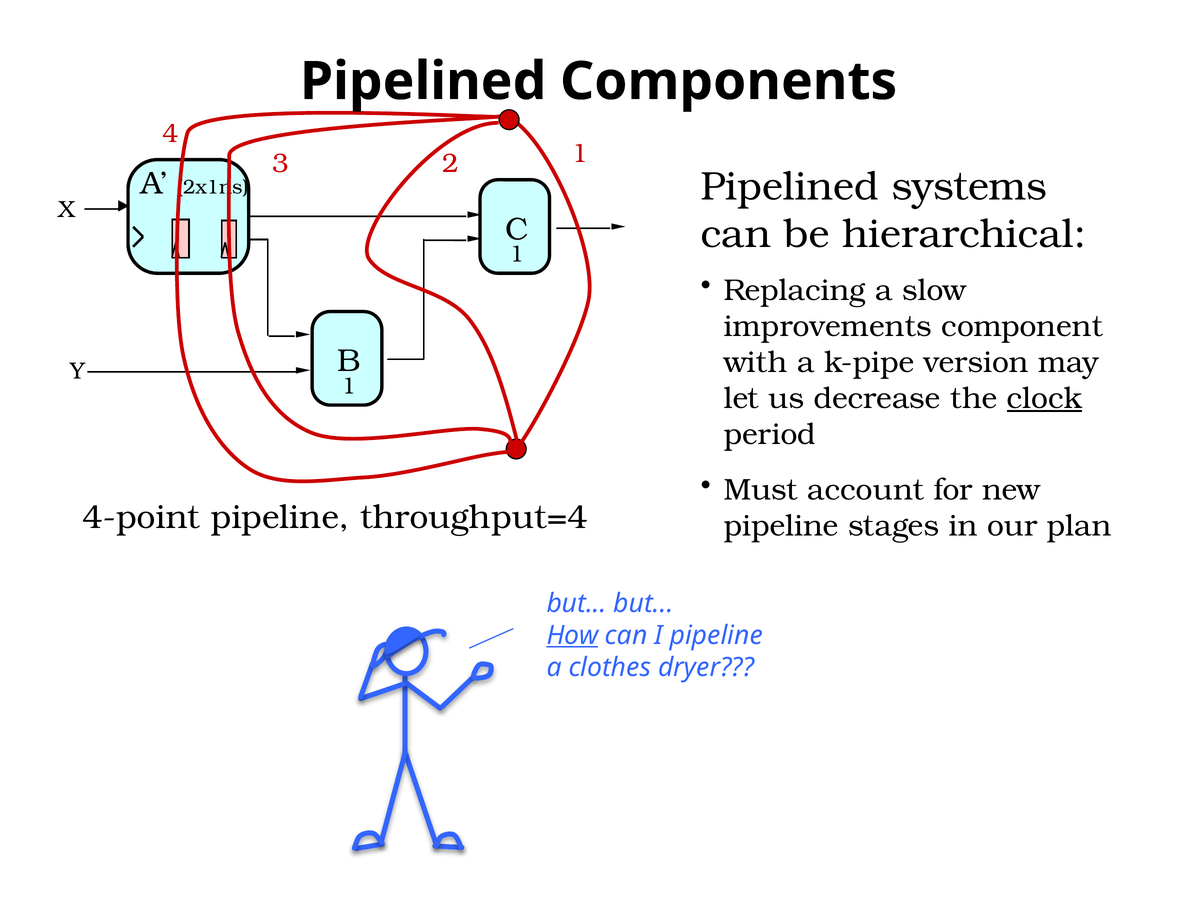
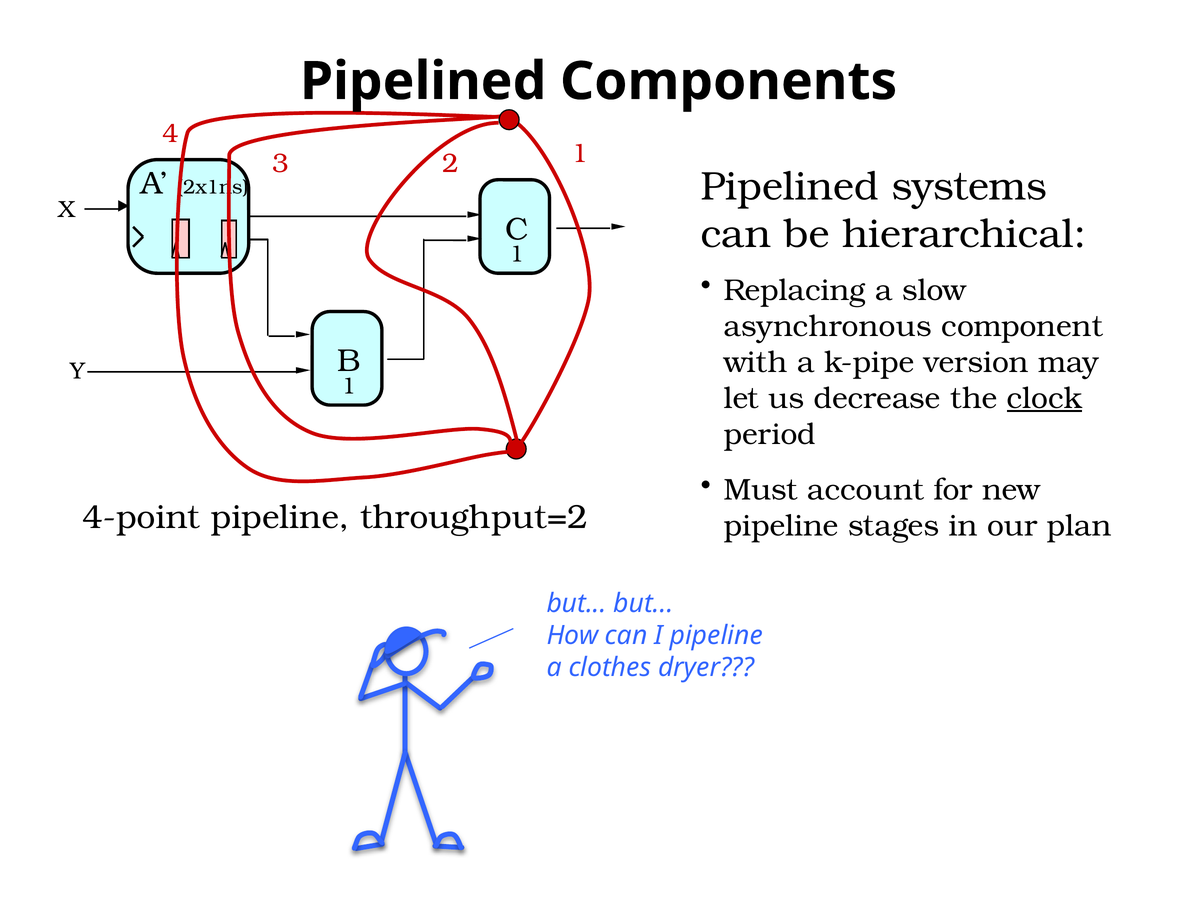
improvements: improvements -> asynchronous
throughput=4: throughput=4 -> throughput=2
How underline: present -> none
